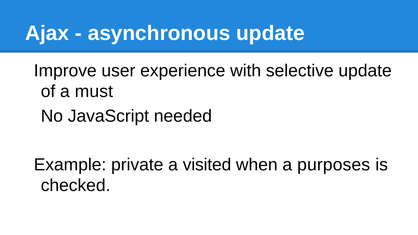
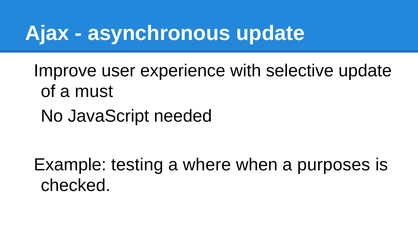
private: private -> testing
visited: visited -> where
